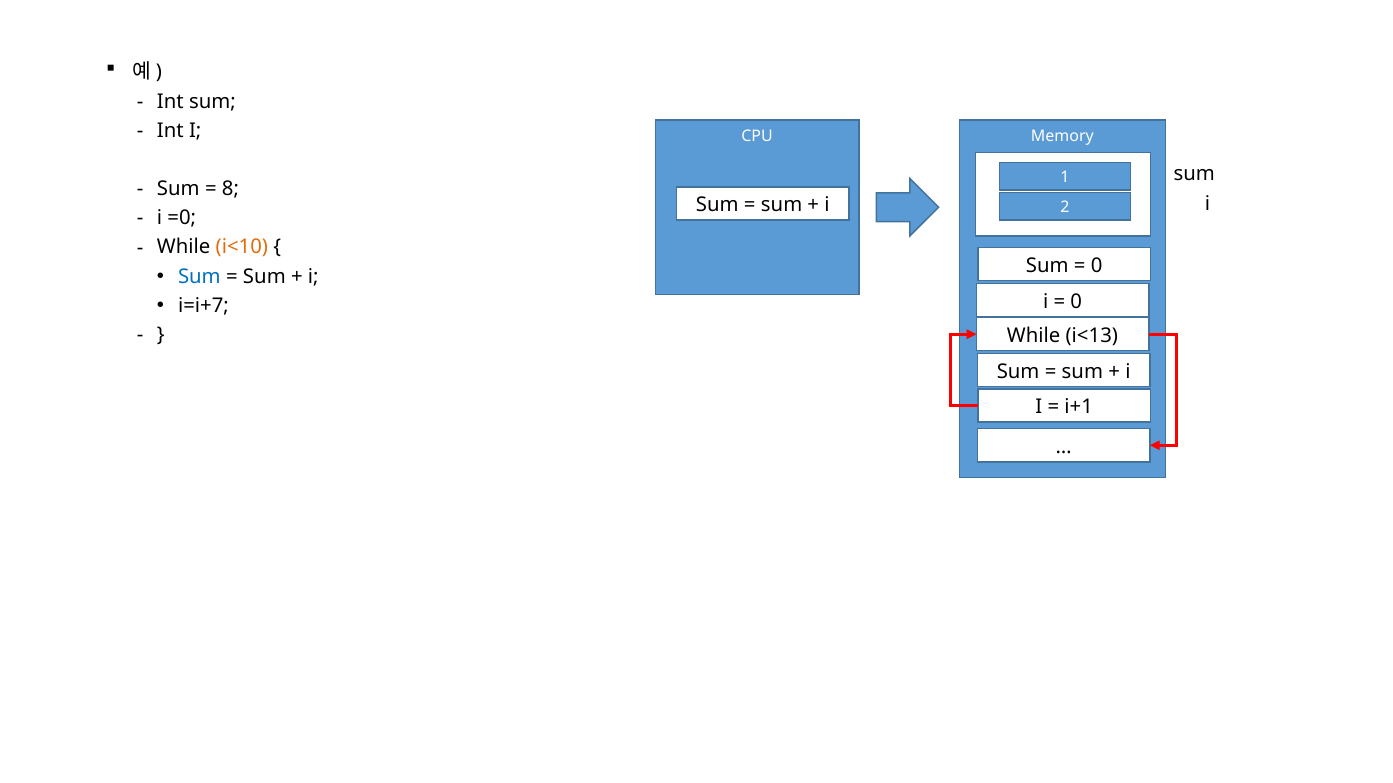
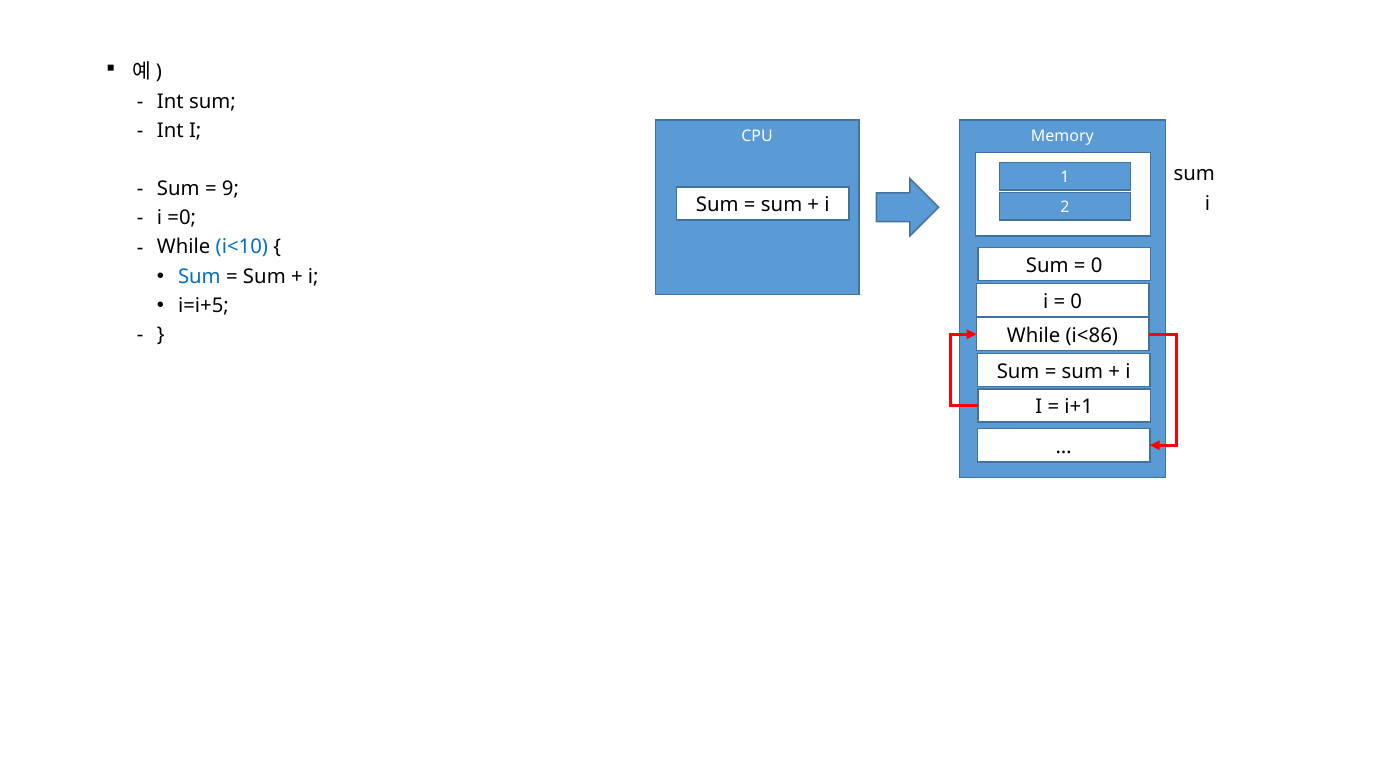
8: 8 -> 9
i<10 colour: orange -> blue
i=i+7: i=i+7 -> i=i+5
i<13: i<13 -> i<86
